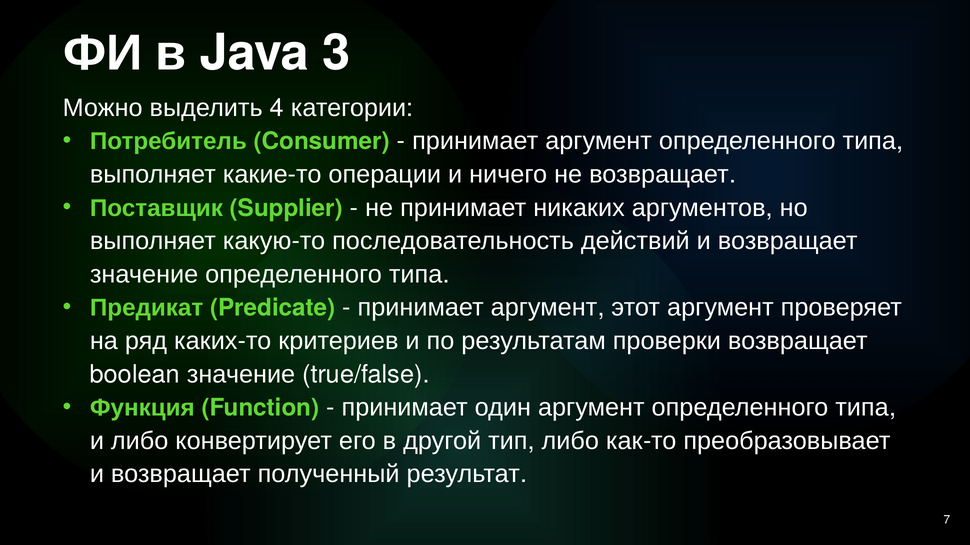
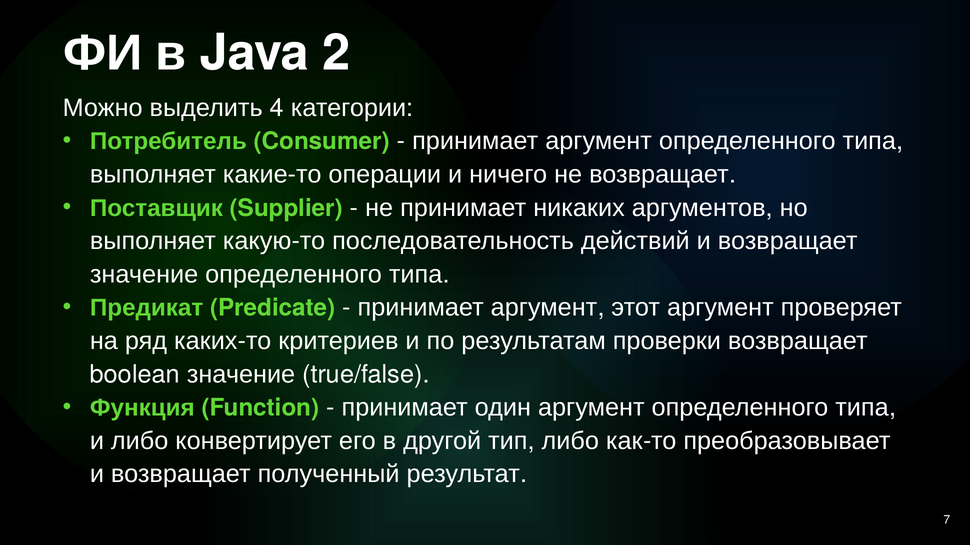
3: 3 -> 2
